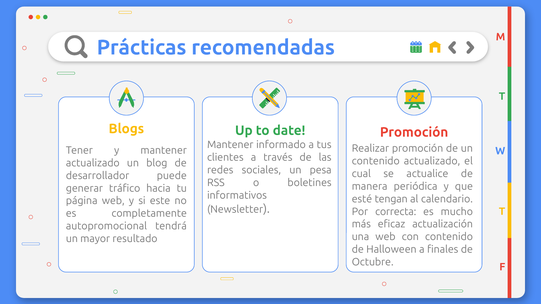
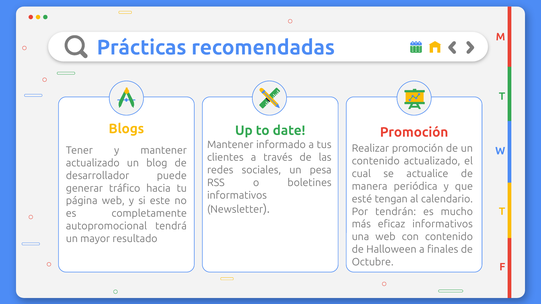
correcta: correcta -> tendrán
eficaz actualización: actualización -> informativos
